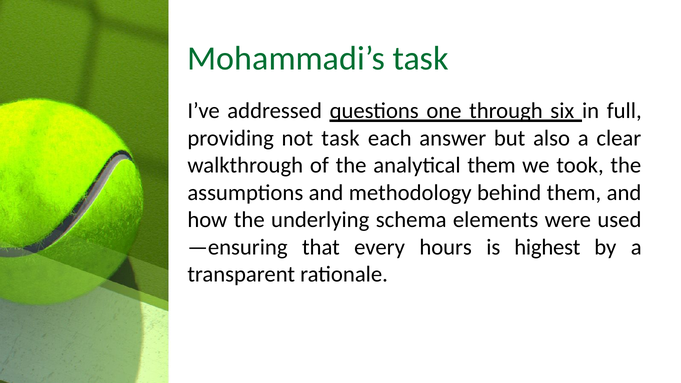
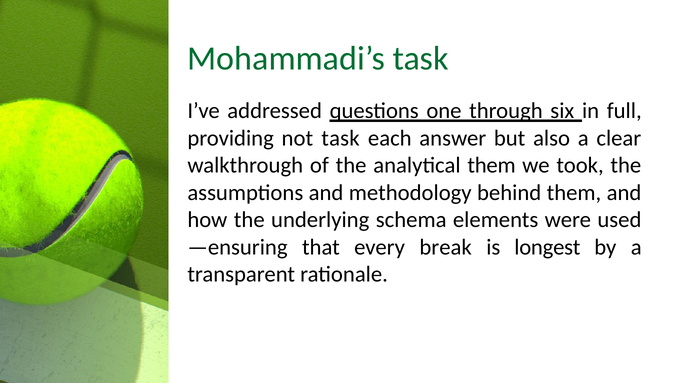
hours: hours -> break
highest: highest -> longest
